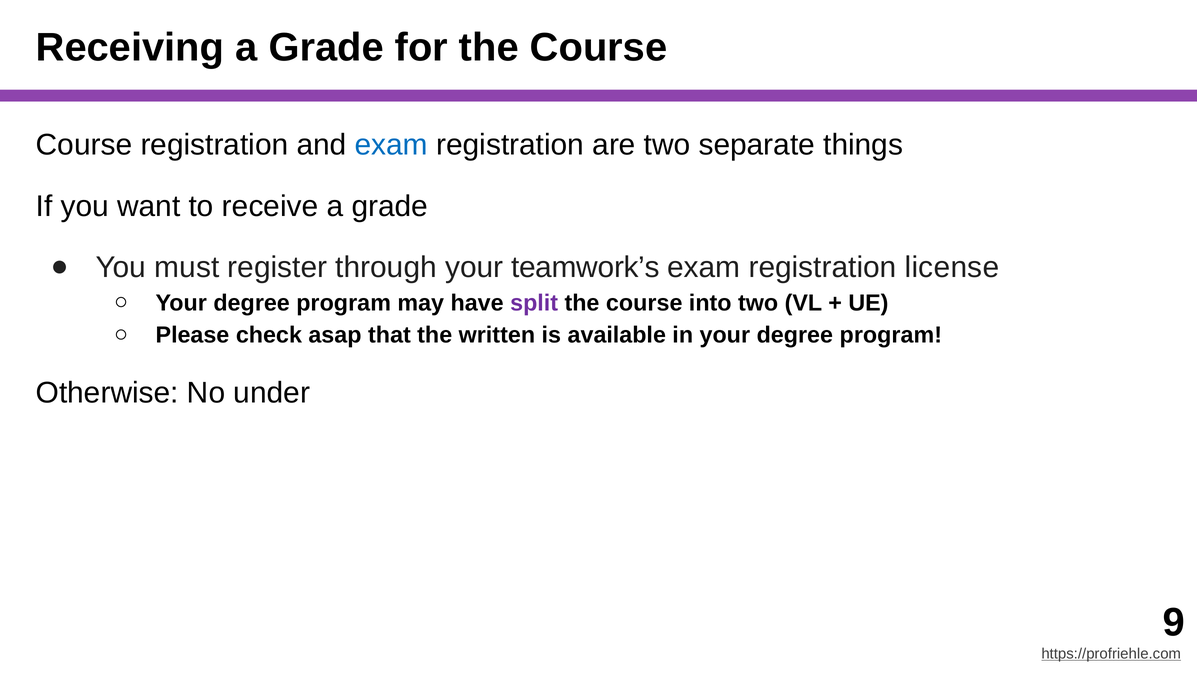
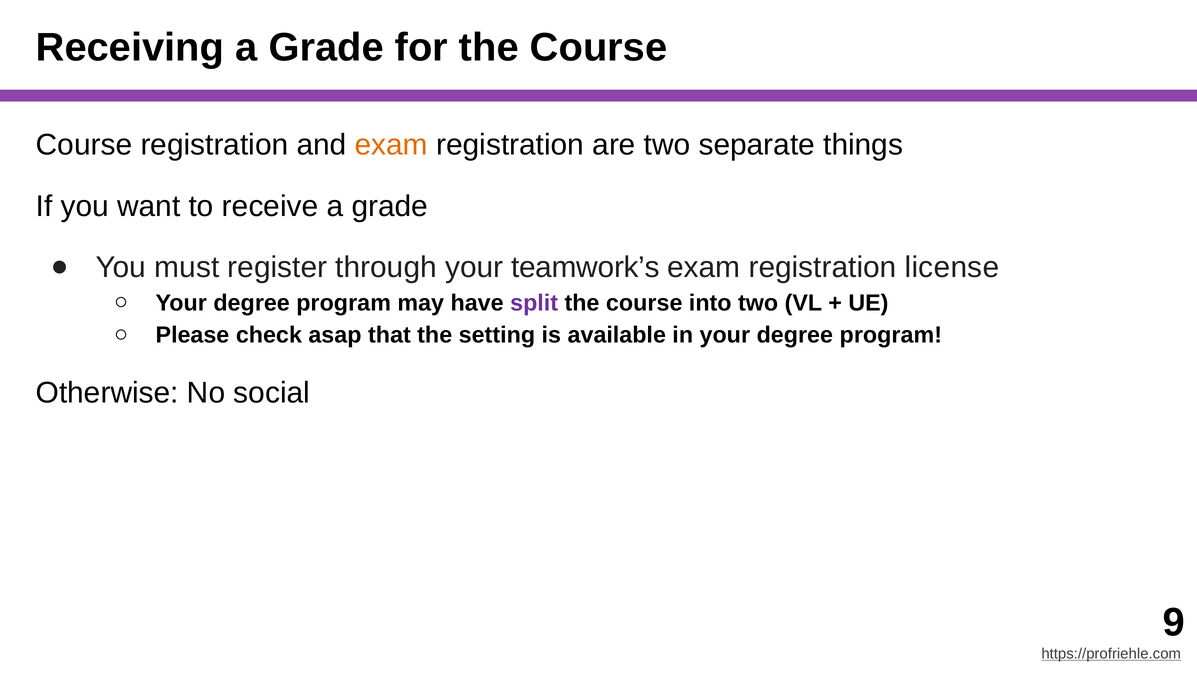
exam at (391, 145) colour: blue -> orange
written: written -> setting
under: under -> social
